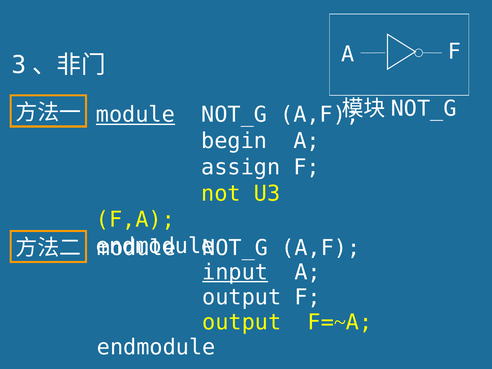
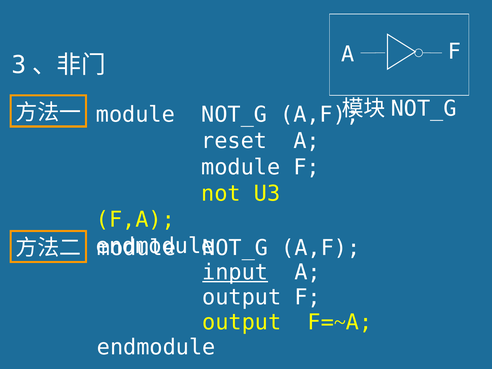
module at (135, 115) underline: present -> none
begin: begin -> reset
assign at (241, 167): assign -> module
